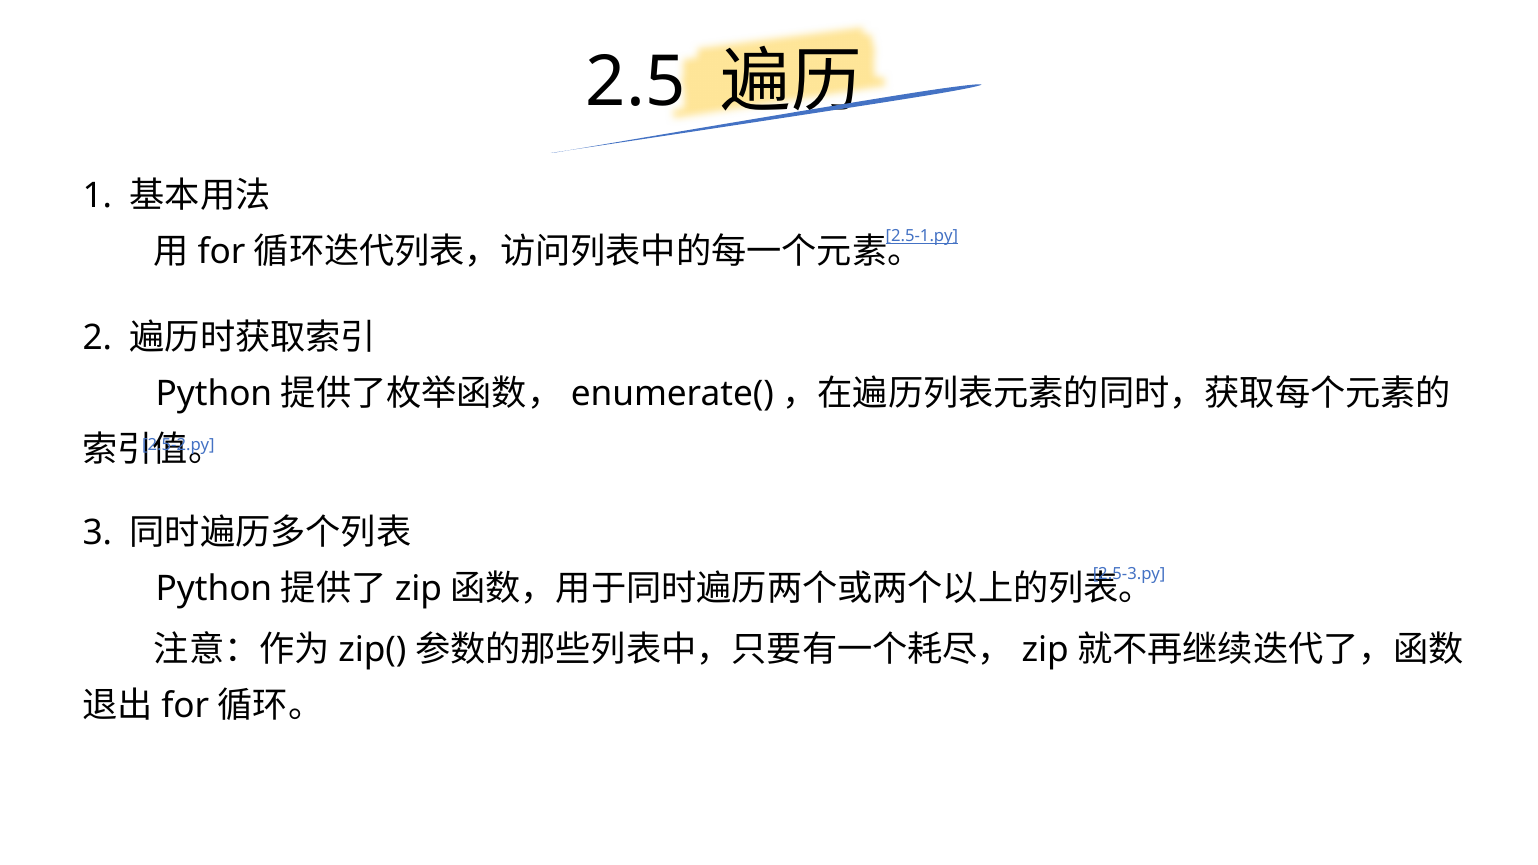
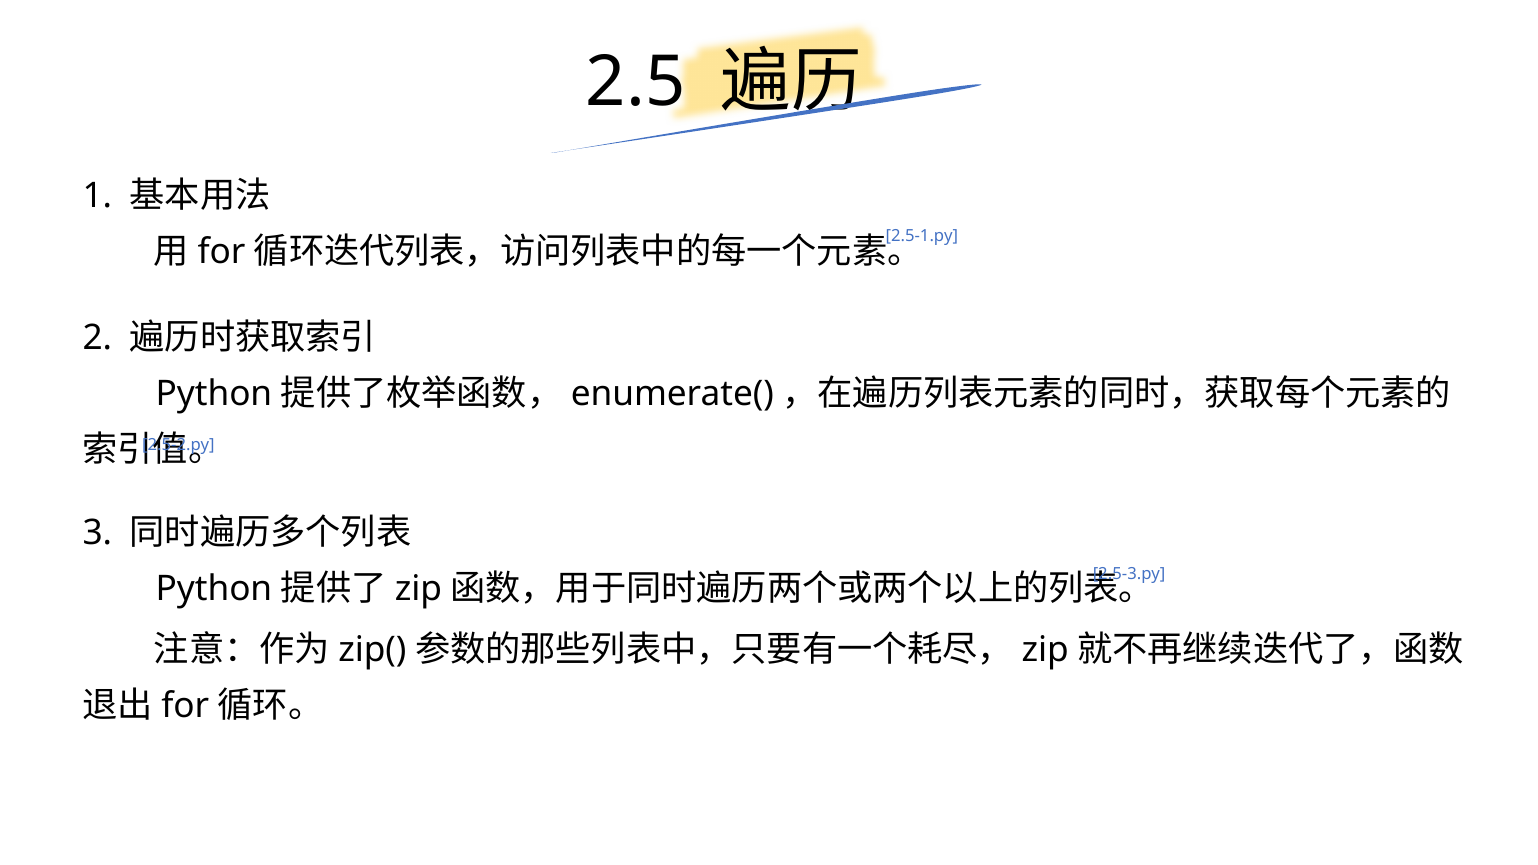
2.5-1.py underline: present -> none
